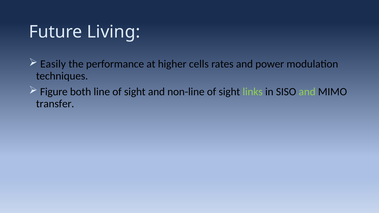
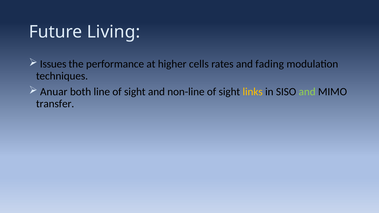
Easily: Easily -> Issues
power: power -> fading
Figure: Figure -> Anuar
links colour: light green -> yellow
